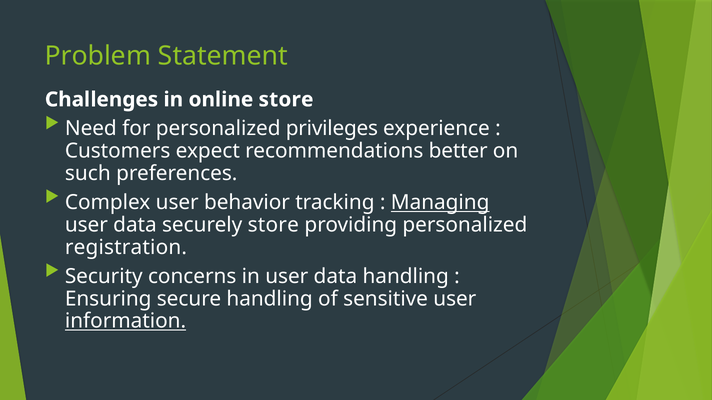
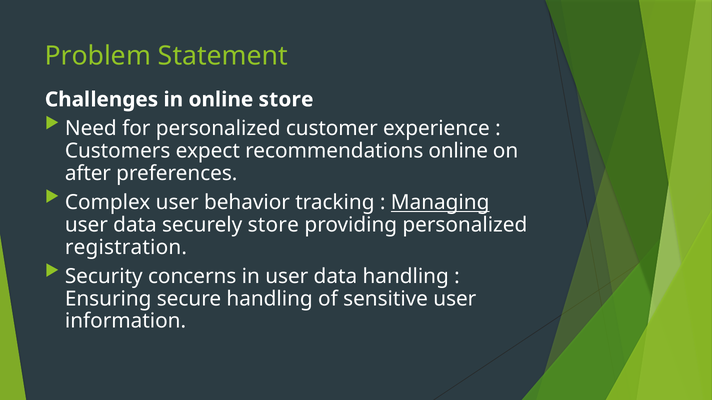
privileges: privileges -> customer
recommendations better: better -> online
such: such -> after
information underline: present -> none
